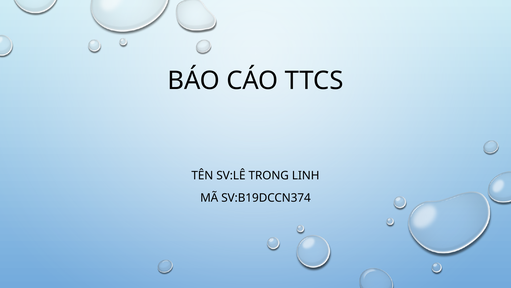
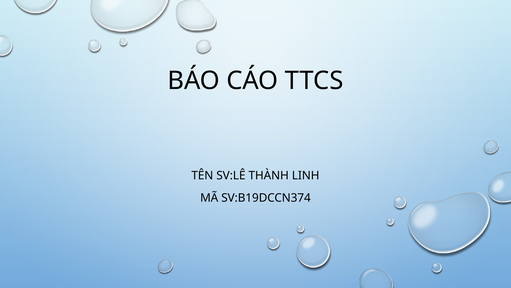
TRONG: TRONG -> THÀNH
